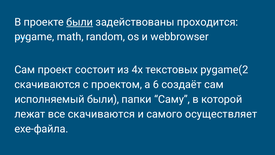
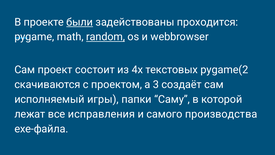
random underline: none -> present
6: 6 -> 3
исполняемый были: были -> игры
все скачиваются: скачиваются -> исправления
осуществляет: осуществляет -> производства
